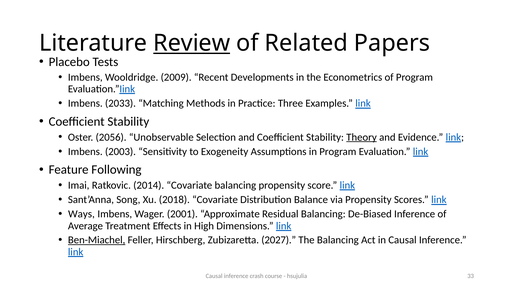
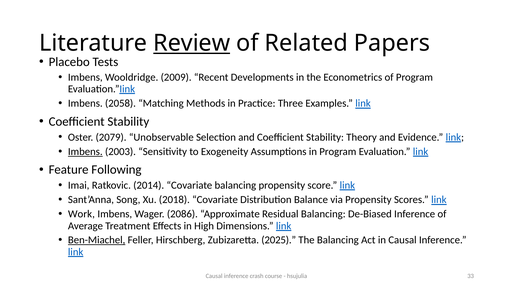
2033: 2033 -> 2058
2056: 2056 -> 2079
Theory underline: present -> none
Imbens at (85, 151) underline: none -> present
Ways: Ways -> Work
2001: 2001 -> 2086
2027: 2027 -> 2025
